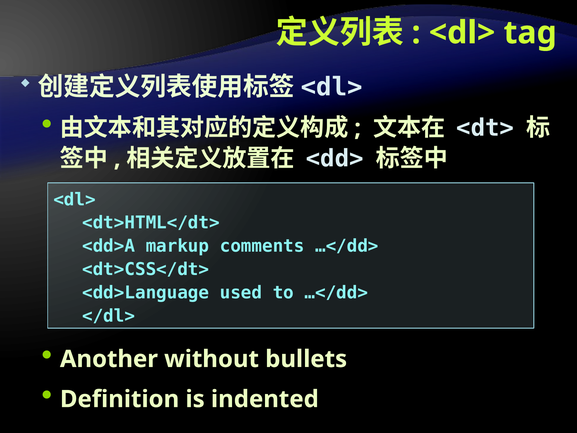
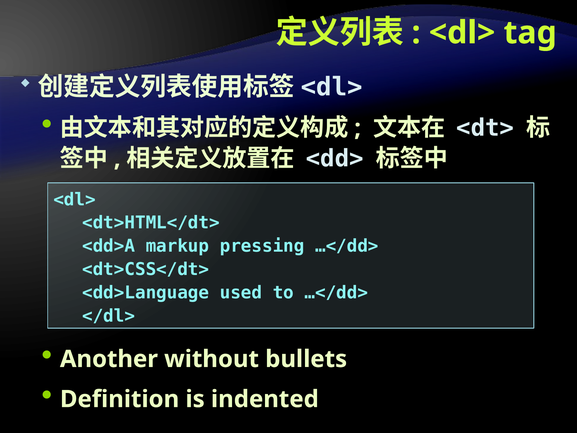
comments: comments -> pressing
